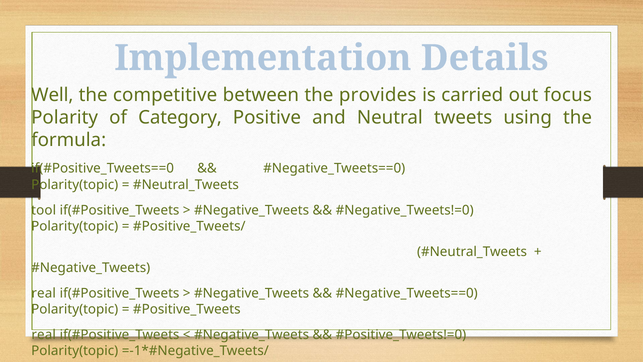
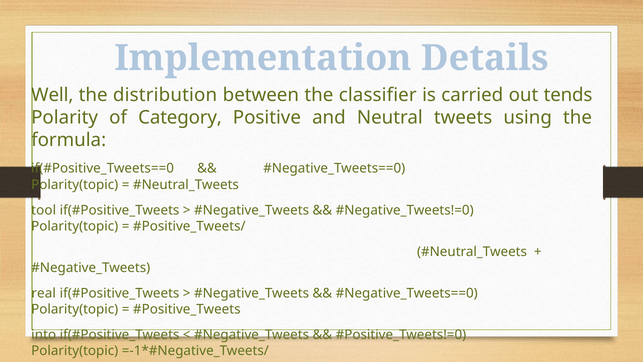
competitive: competitive -> distribution
provides: provides -> classifier
focus: focus -> tends
real at (44, 335): real -> into
